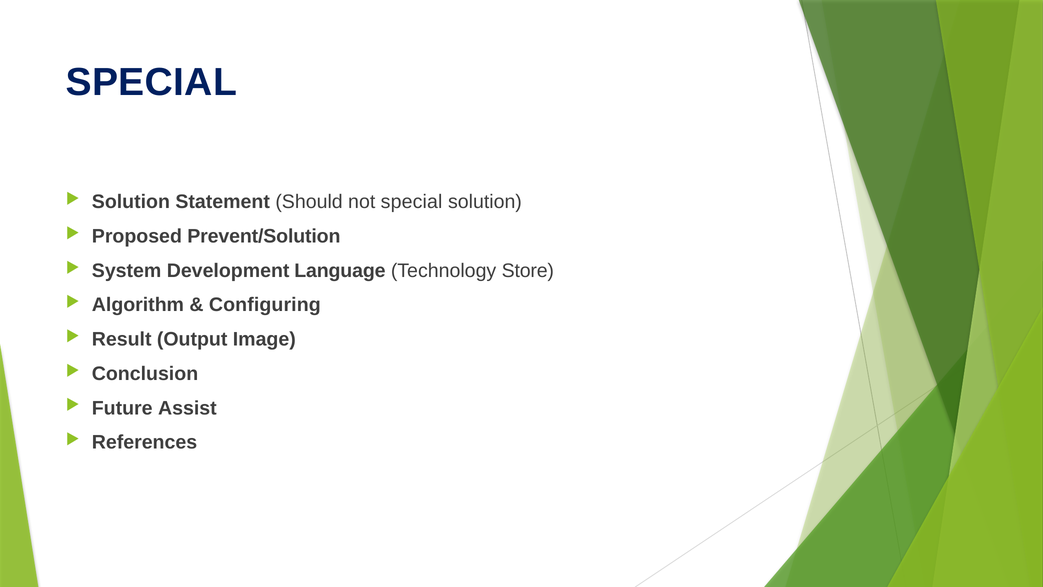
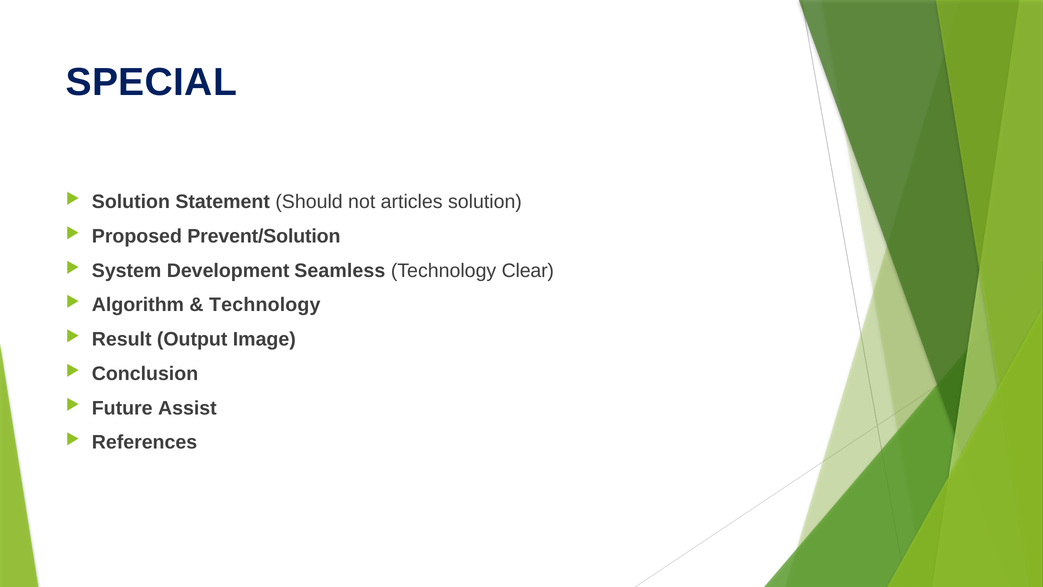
not special: special -> articles
Language: Language -> Seamless
Store: Store -> Clear
Configuring at (265, 305): Configuring -> Technology
